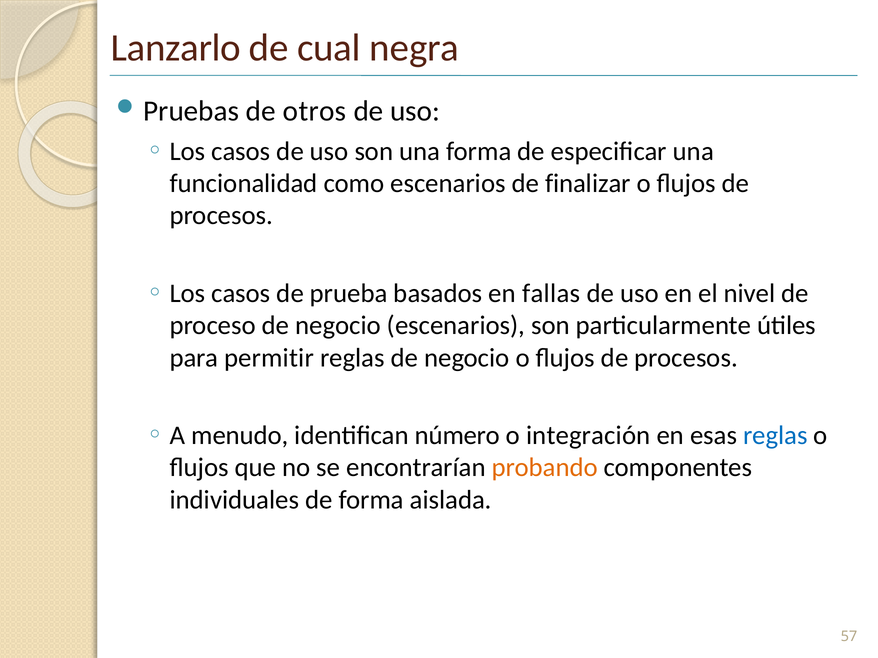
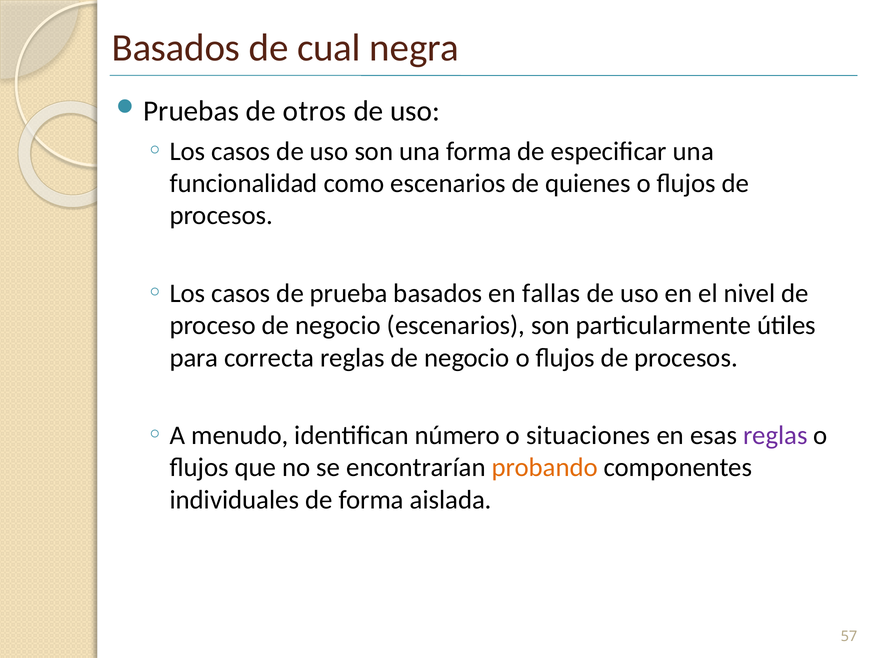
Lanzarlo at (176, 48): Lanzarlo -> Basados
finalizar: finalizar -> quienes
permitir: permitir -> correcta
integración: integración -> situaciones
reglas at (775, 436) colour: blue -> purple
